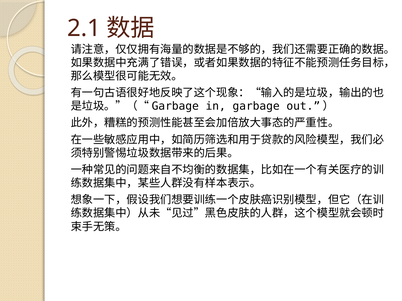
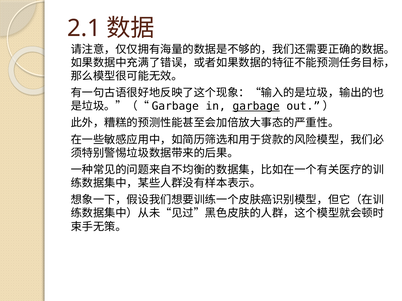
garbage underline: none -> present
